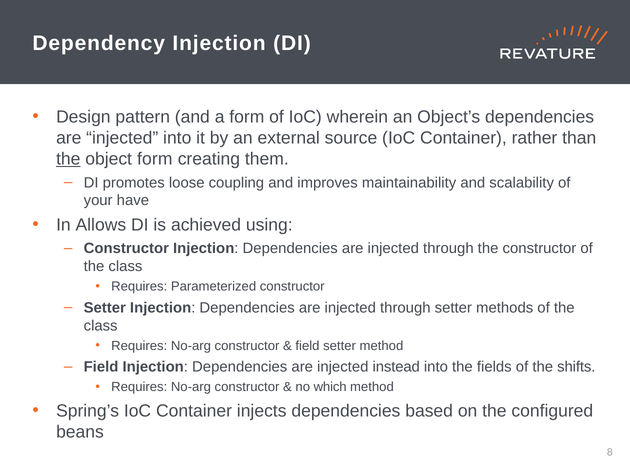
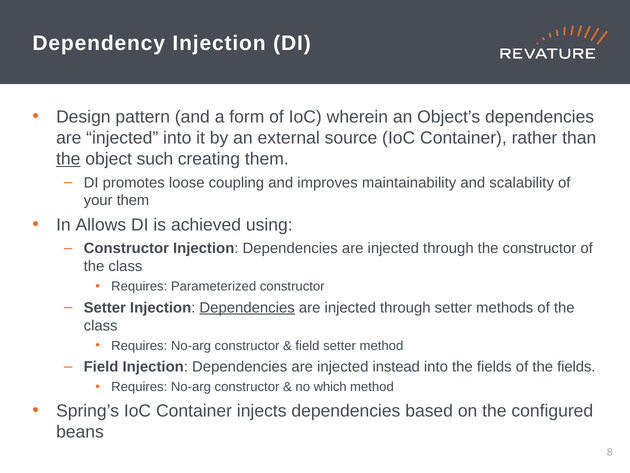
object form: form -> such
your have: have -> them
Dependencies at (247, 307) underline: none -> present
of the shifts: shifts -> fields
